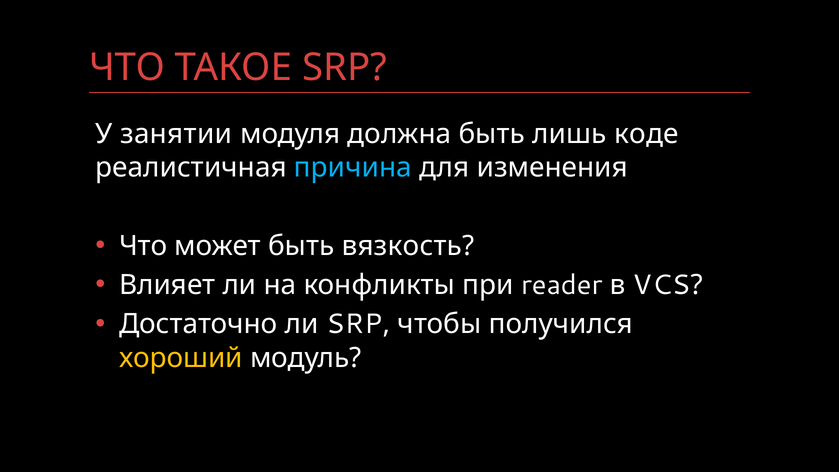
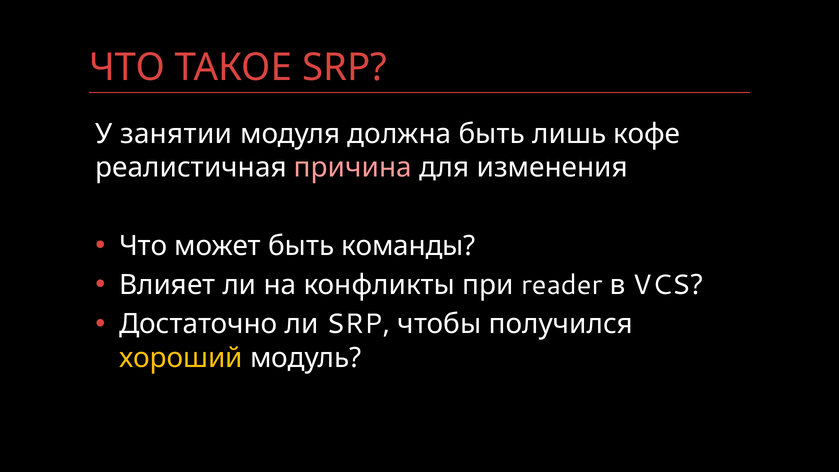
коде: коде -> кофе
причина colour: light blue -> pink
вязкость: вязкость -> команды
